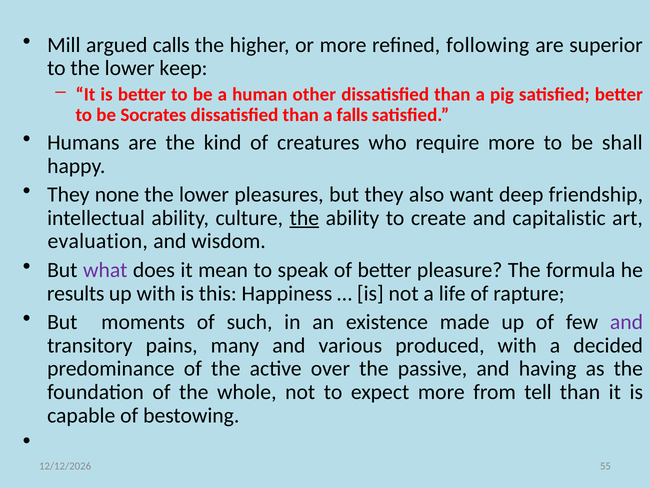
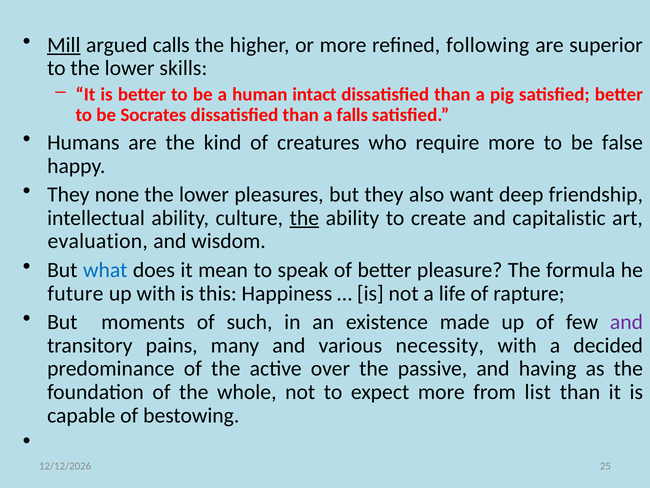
Mill underline: none -> present
keep: keep -> skills
other: other -> intact
shall: shall -> false
what colour: purple -> blue
results: results -> future
produced: produced -> necessity
tell: tell -> list
55: 55 -> 25
